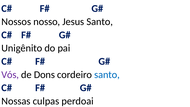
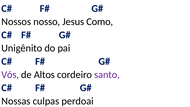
Jesus Santo: Santo -> Como
Dons: Dons -> Altos
santo at (107, 75) colour: blue -> purple
